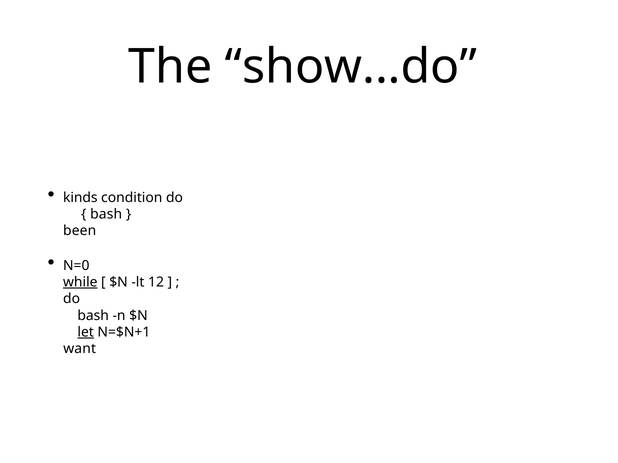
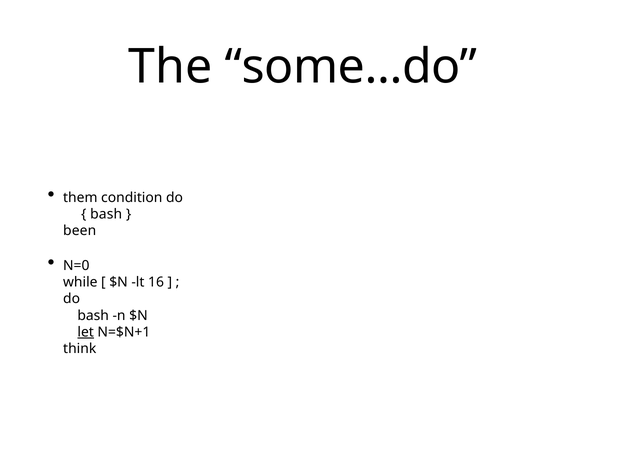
show...do: show...do -> some...do
kinds: kinds -> them
while underline: present -> none
12: 12 -> 16
want: want -> think
